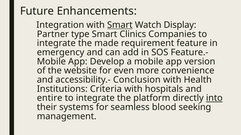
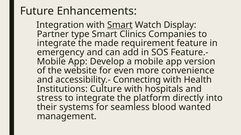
Conclusion: Conclusion -> Connecting
Criteria: Criteria -> Culture
entire: entire -> stress
into underline: present -> none
seeking: seeking -> wanted
